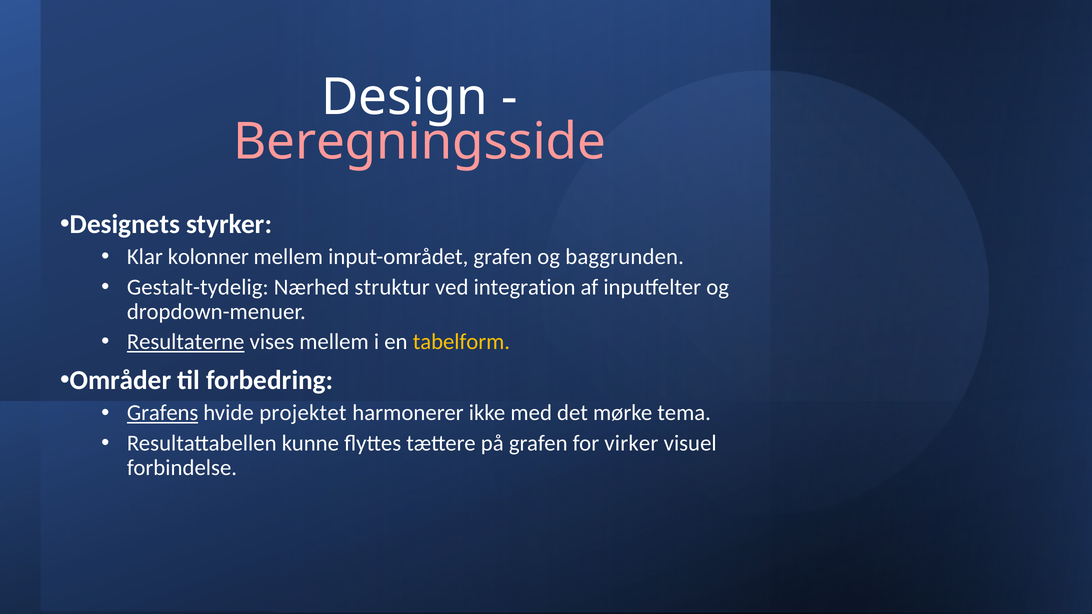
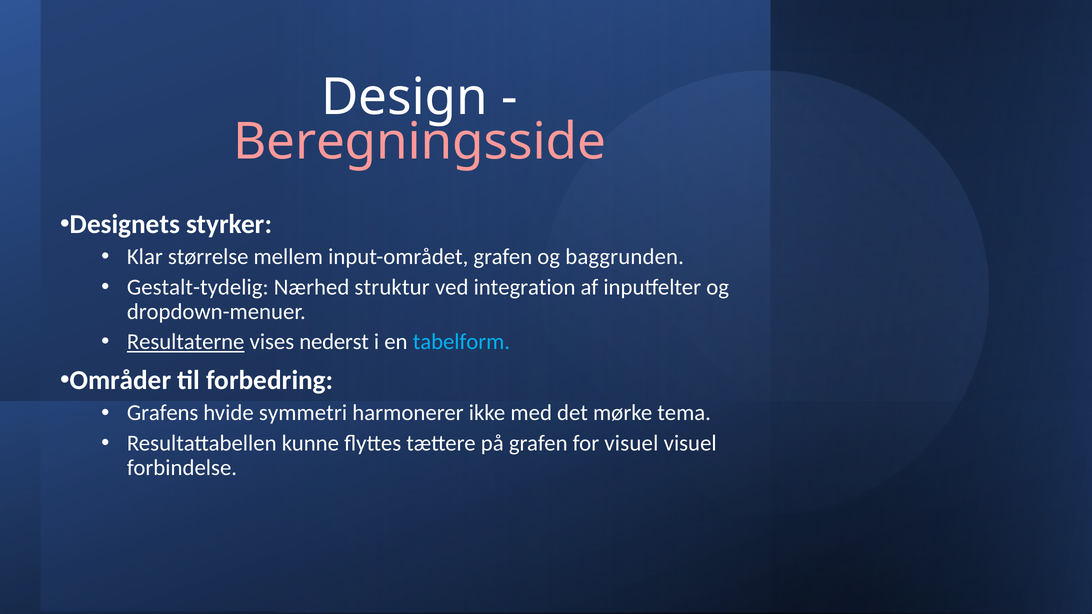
kolonner: kolonner -> størrelse
vises mellem: mellem -> nederst
tabelform colour: yellow -> light blue
Grafens underline: present -> none
projektet: projektet -> symmetri
for virker: virker -> visuel
